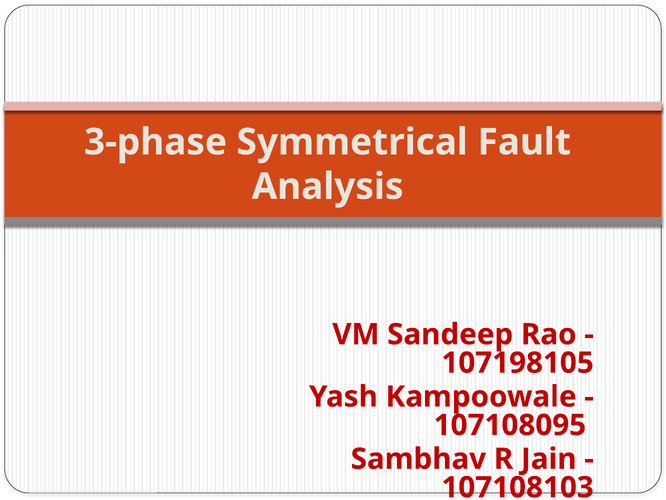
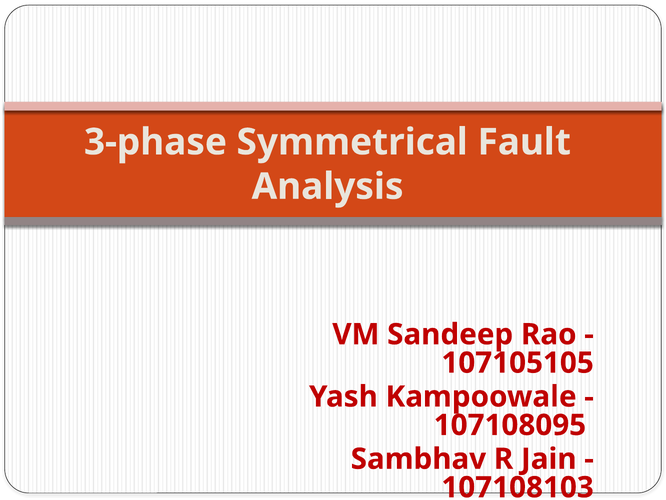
107198105: 107198105 -> 107105105
